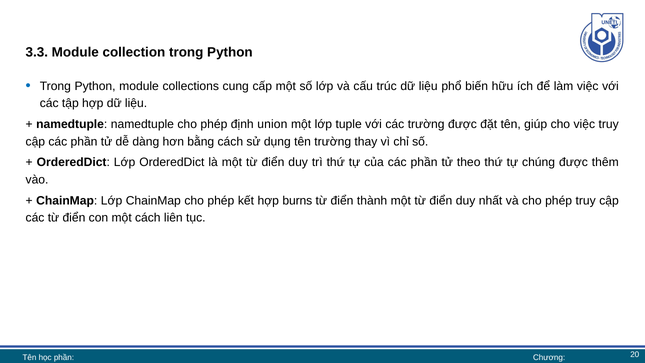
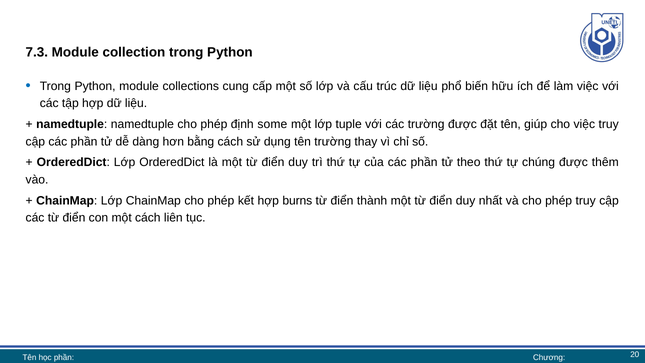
3.3: 3.3 -> 7.3
union: union -> some
